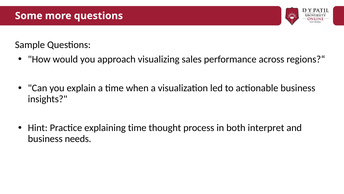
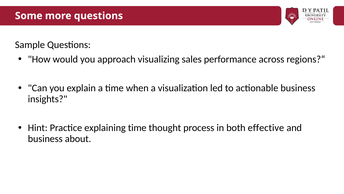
interpret: interpret -> effective
needs: needs -> about
